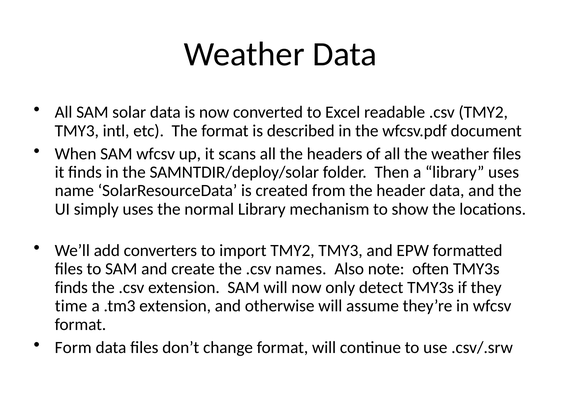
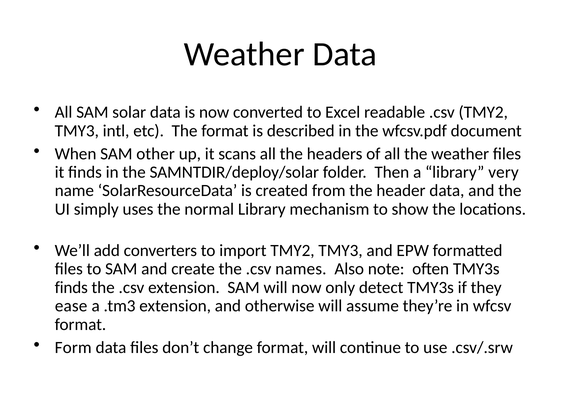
SAM wfcsv: wfcsv -> other
library uses: uses -> very
time: time -> ease
